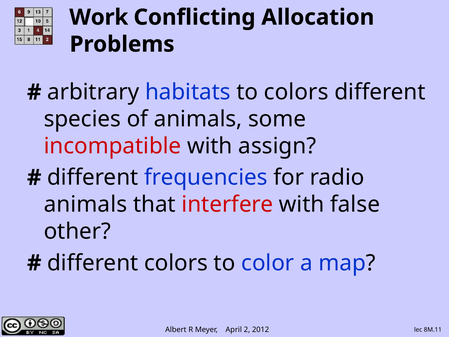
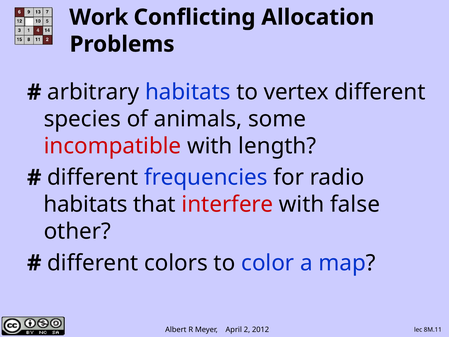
to colors: colors -> vertex
assign: assign -> length
animals at (85, 204): animals -> habitats
